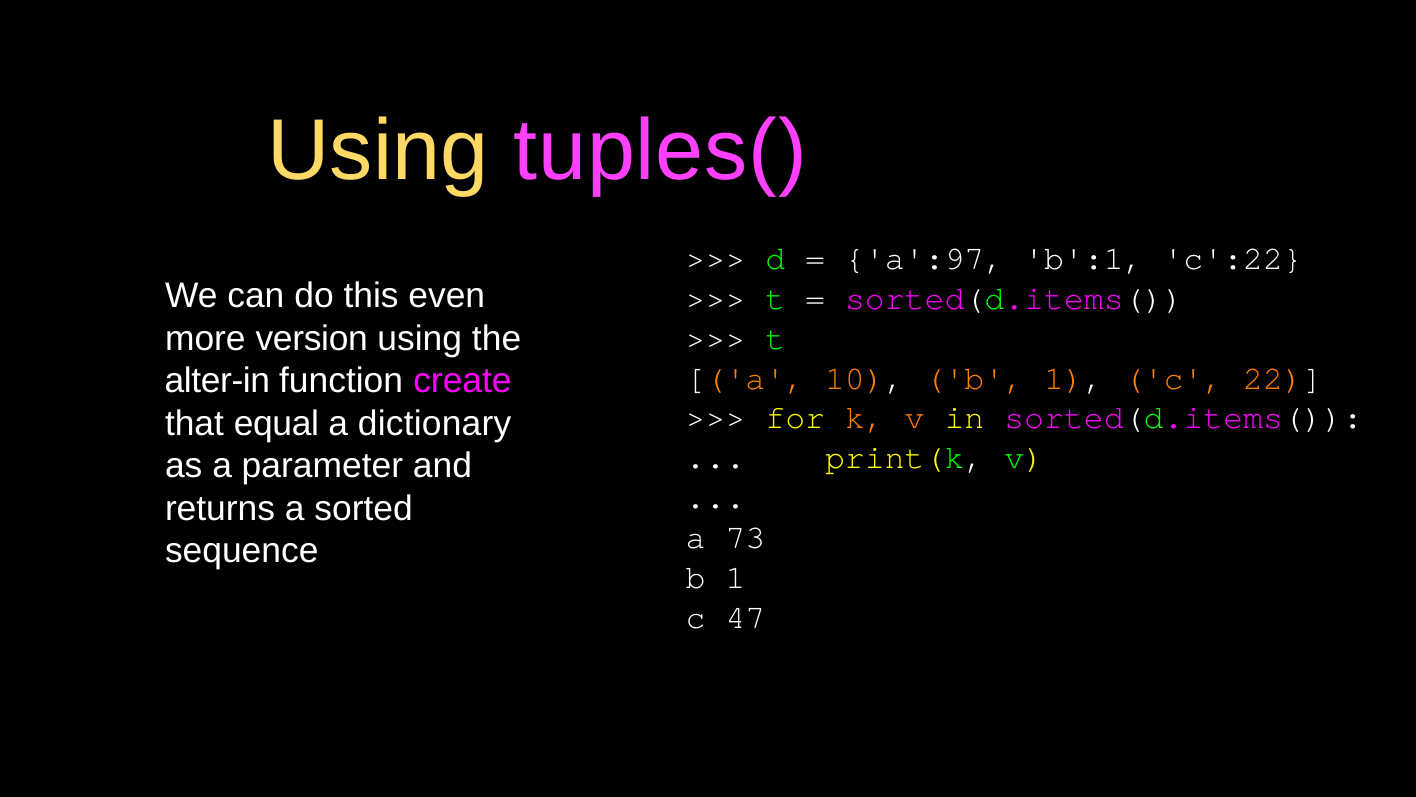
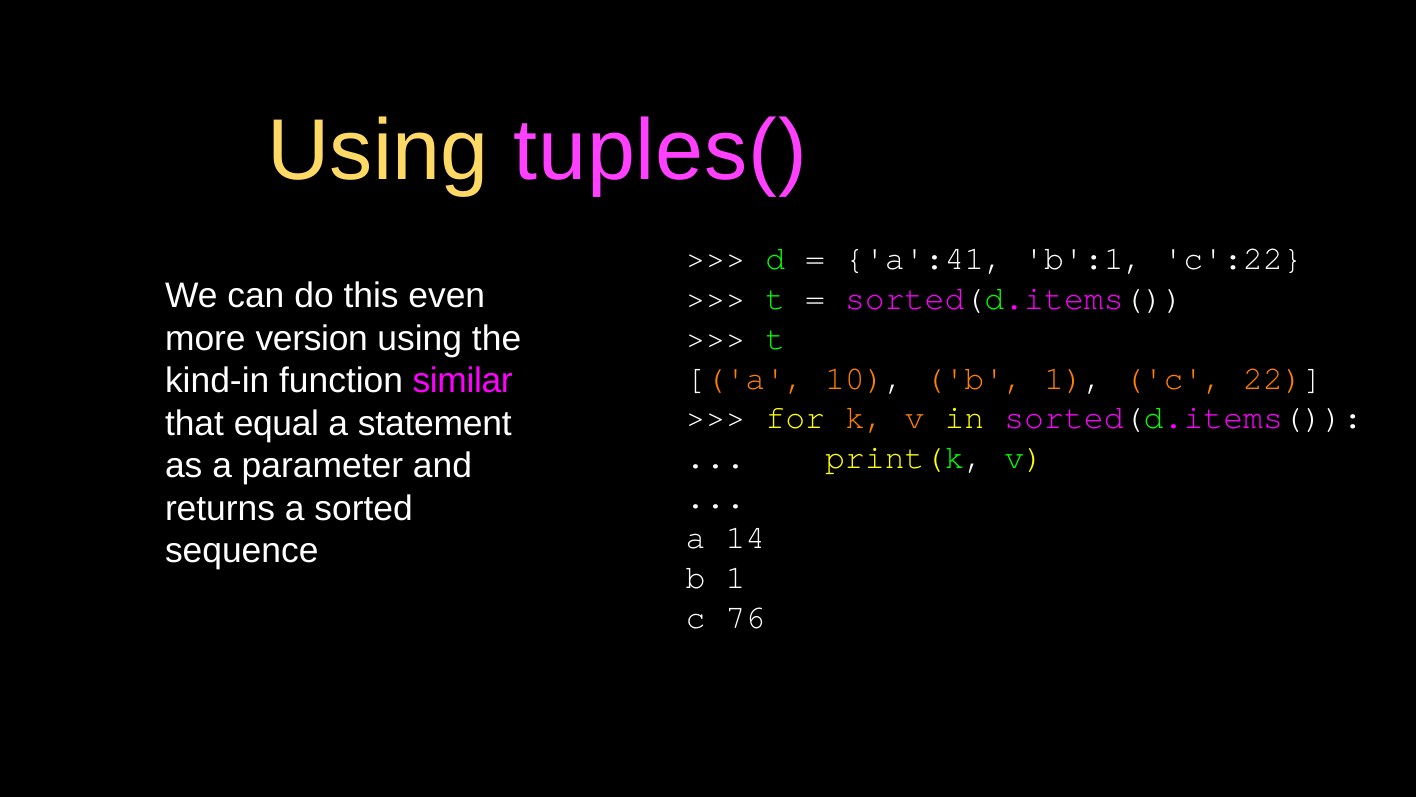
a':97: a':97 -> a':41
alter-in: alter-in -> kind-in
create: create -> similar
dictionary: dictionary -> statement
73: 73 -> 14
47: 47 -> 76
